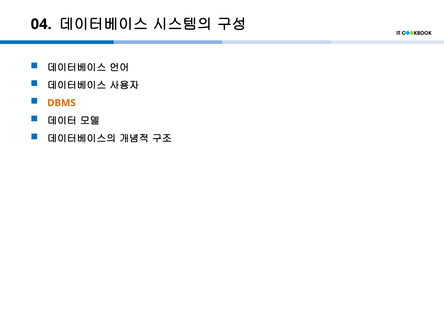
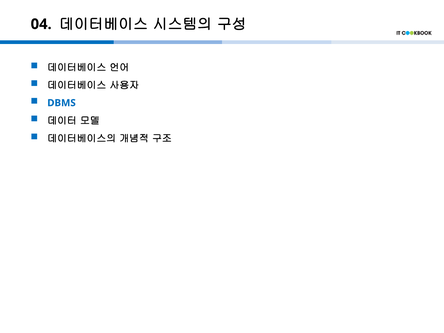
DBMS colour: orange -> blue
